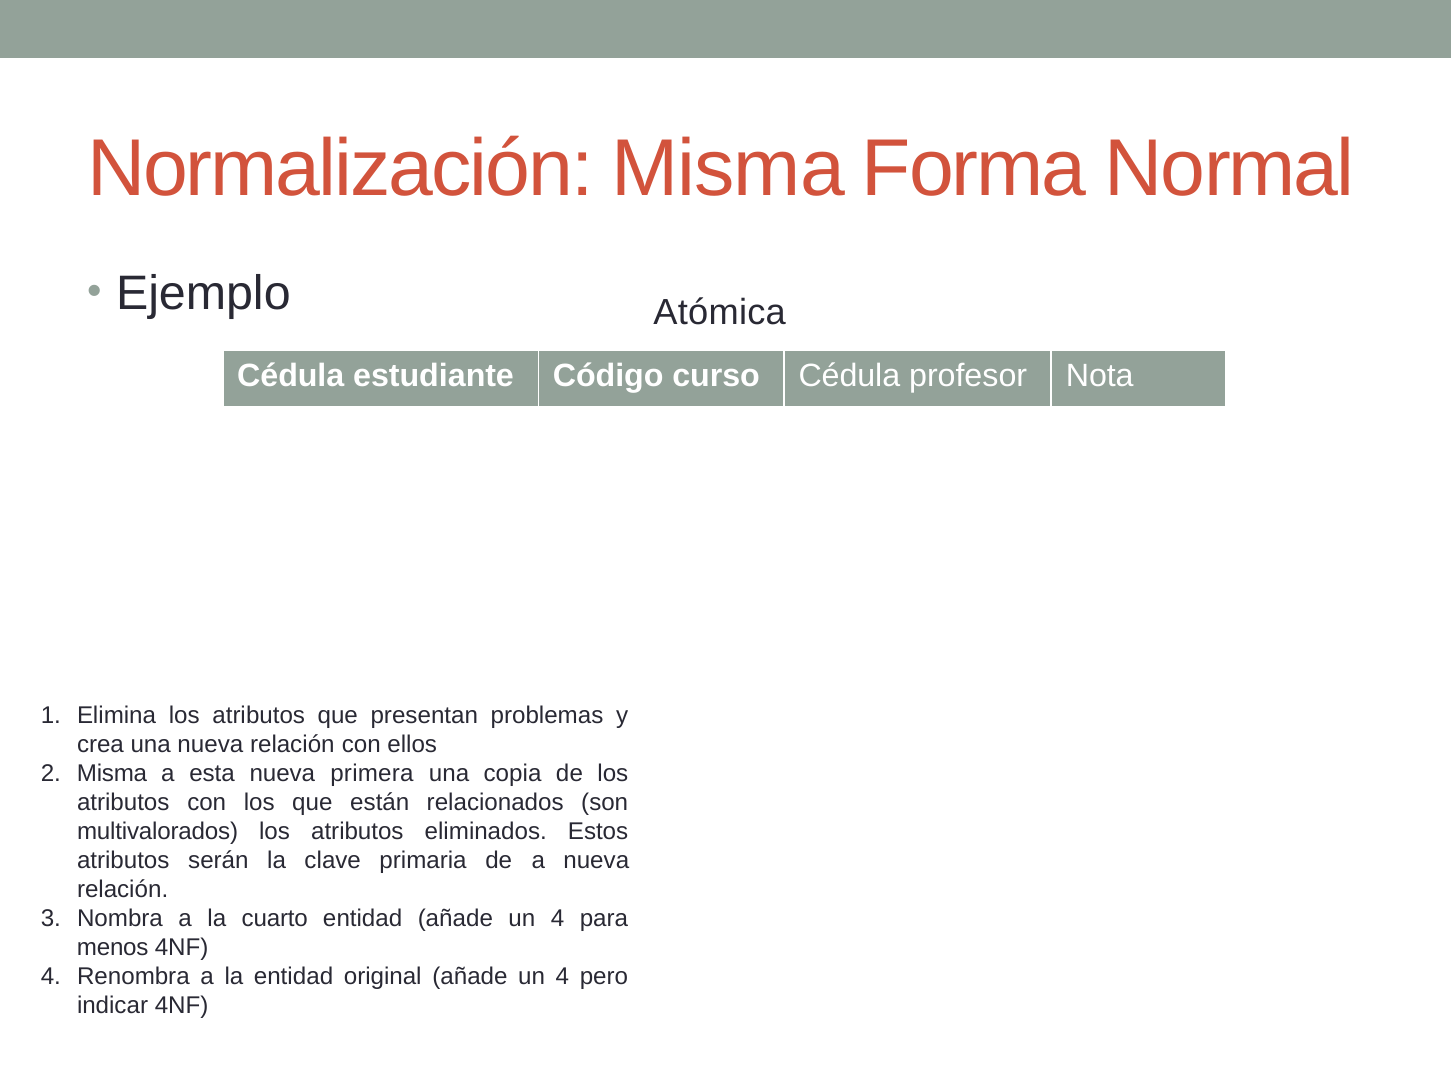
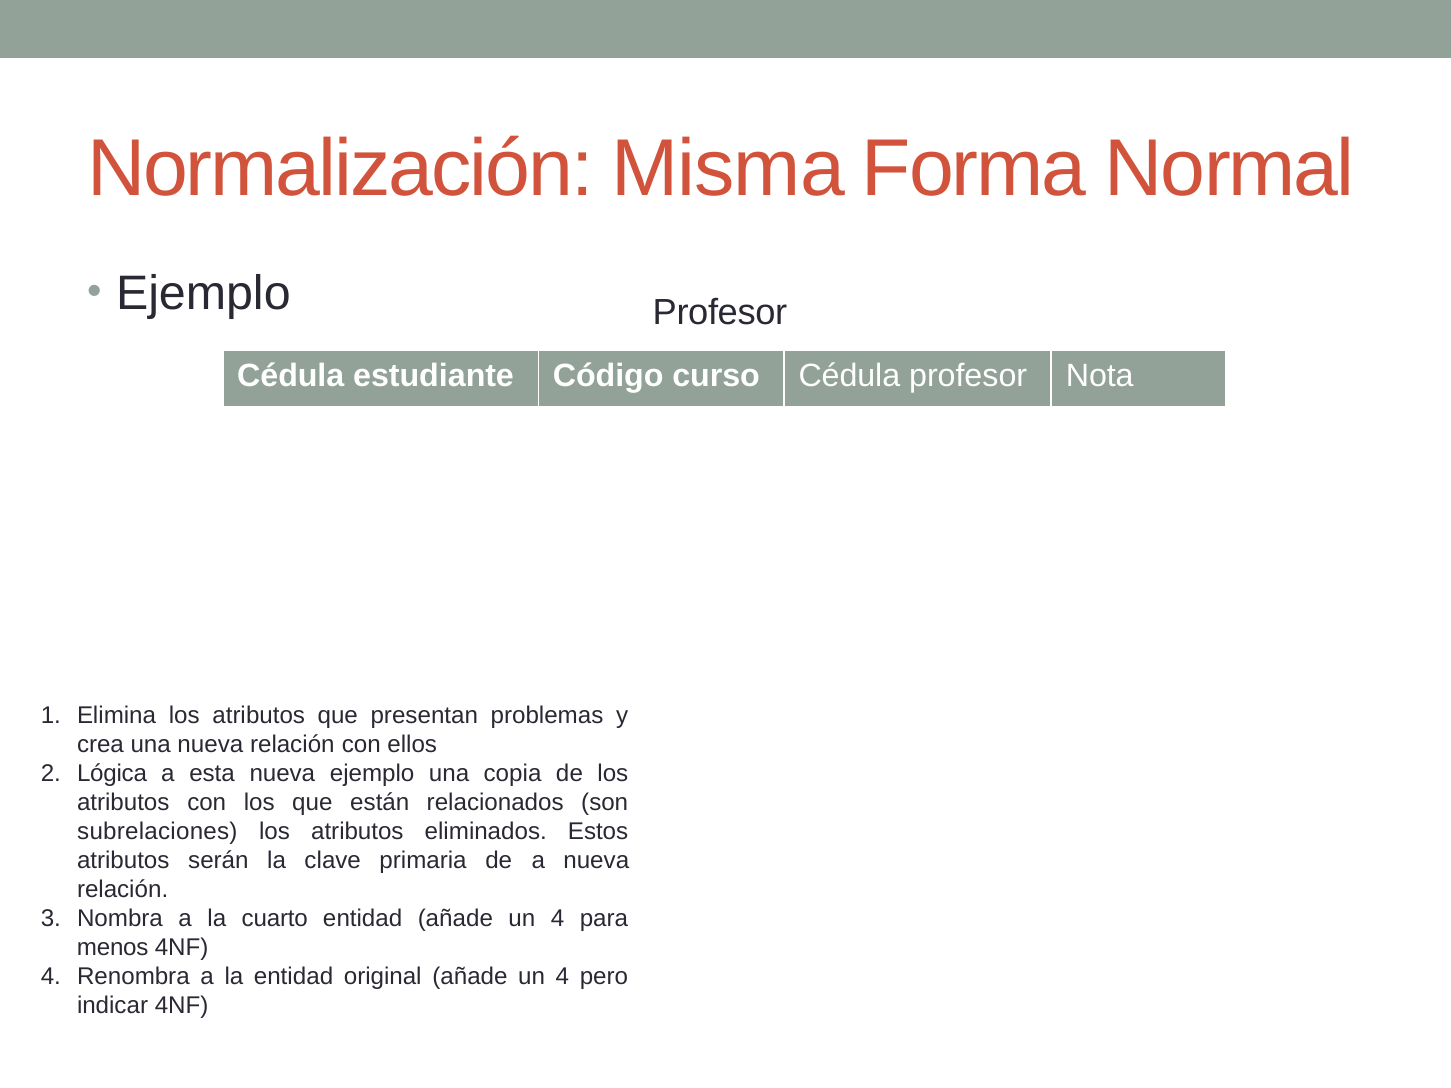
Ejemplo Atómica: Atómica -> Profesor
Misma at (112, 774): Misma -> Lógica
nueva primera: primera -> ejemplo
multivalorados: multivalorados -> subrelaciones
